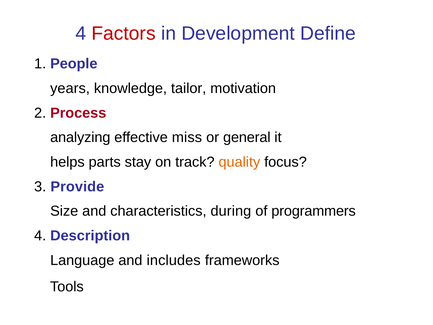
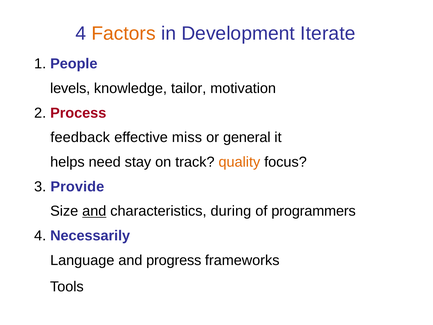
Factors colour: red -> orange
Define: Define -> Iterate
years: years -> levels
analyzing: analyzing -> feedback
parts: parts -> need
and at (94, 211) underline: none -> present
Description: Description -> Necessarily
includes: includes -> progress
